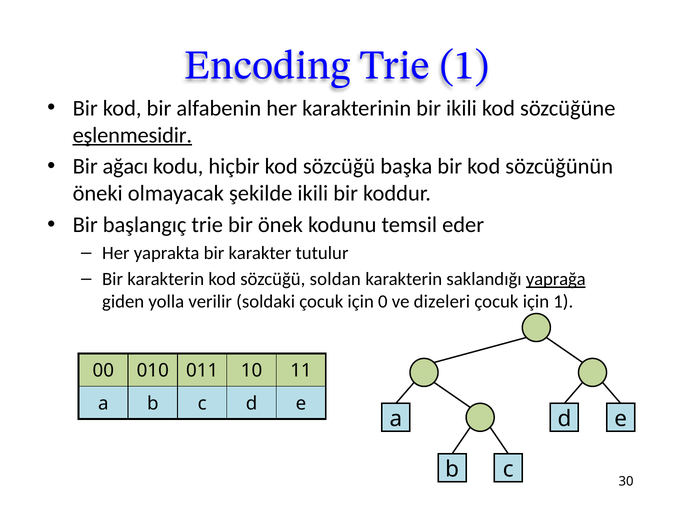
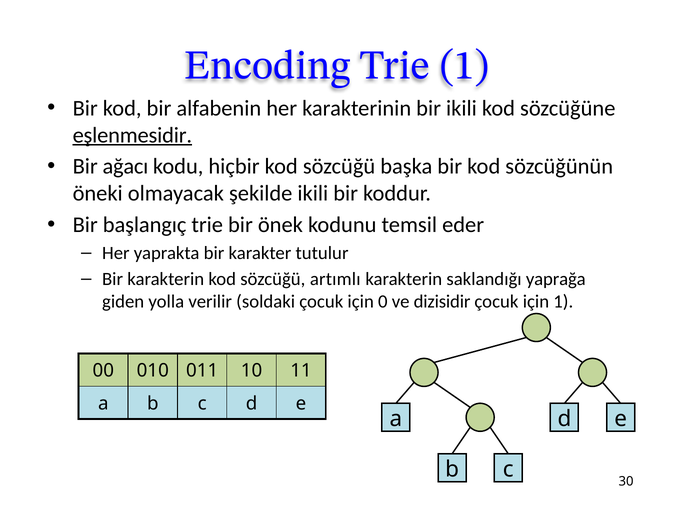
soldan: soldan -> artımlı
yaprağa underline: present -> none
dizeleri: dizeleri -> dizisidir
